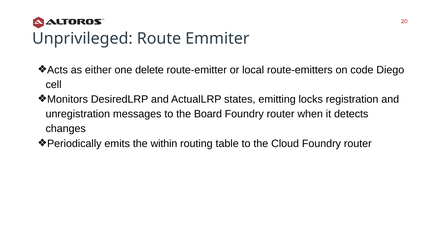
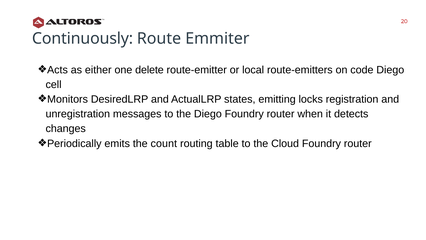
Unprivileged: Unprivileged -> Continuously
the Board: Board -> Diego
within: within -> count
